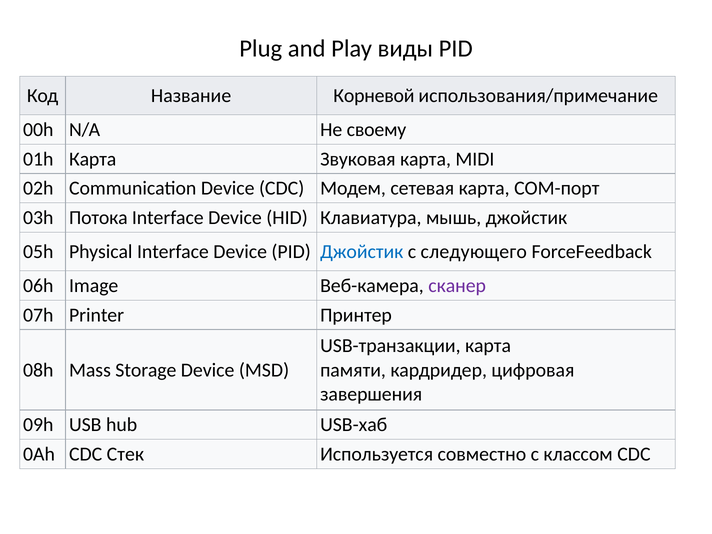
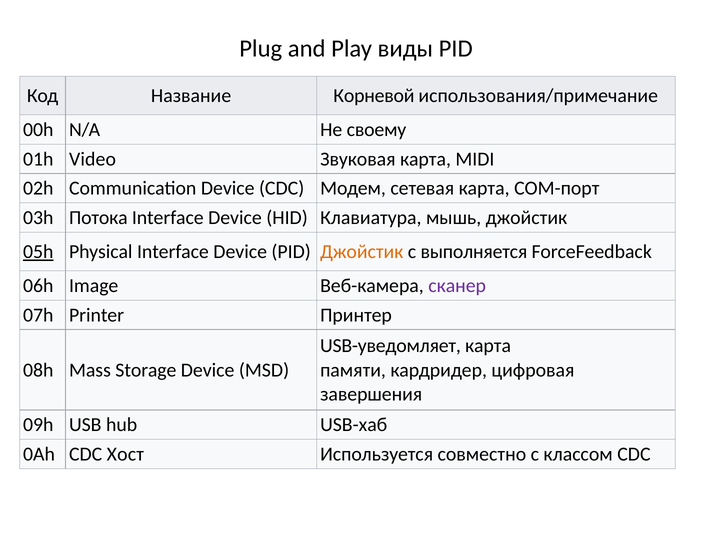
01h Карта: Карта -> Video
05h underline: none -> present
Джойстик at (362, 252) colour: blue -> orange
следующего: следующего -> выполняется
USB-транзакции: USB-транзакции -> USB-уведомляет
Стек: Стек -> Хост
